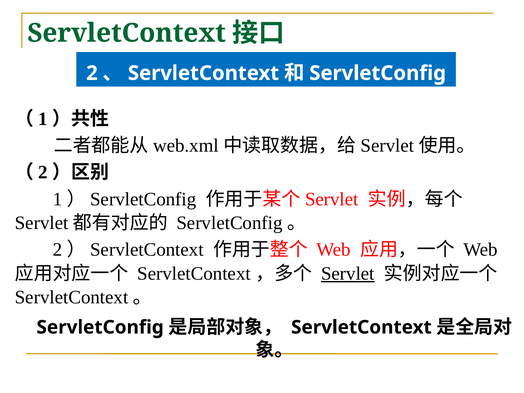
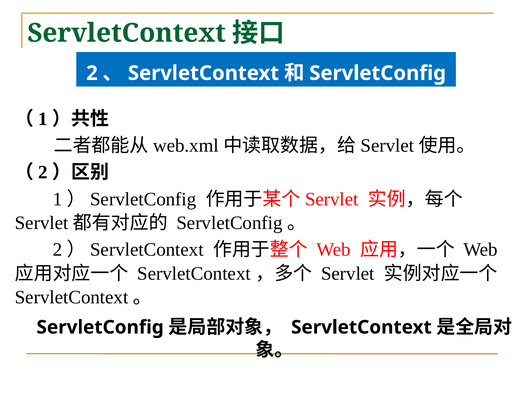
Servlet underline: present -> none
